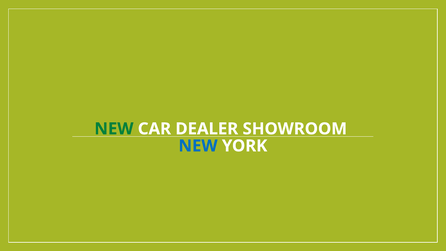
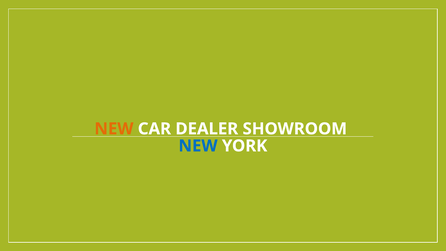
NEW at (114, 129) colour: green -> orange
